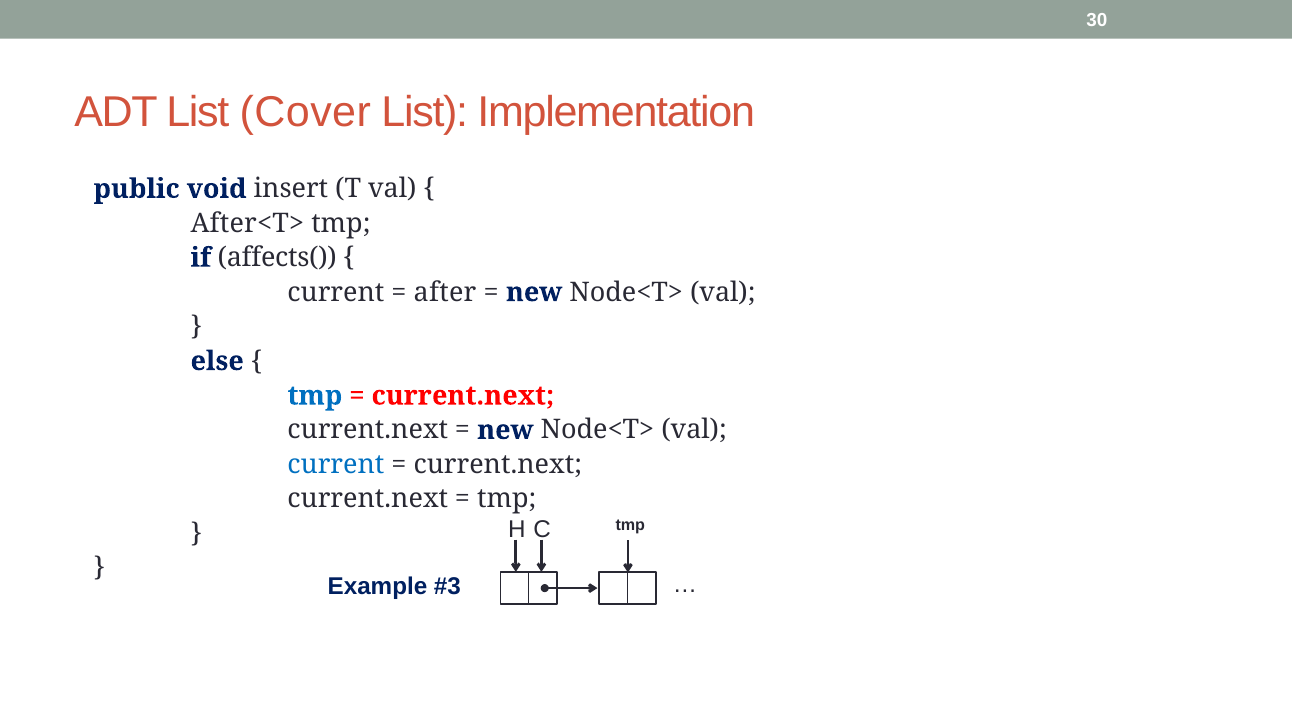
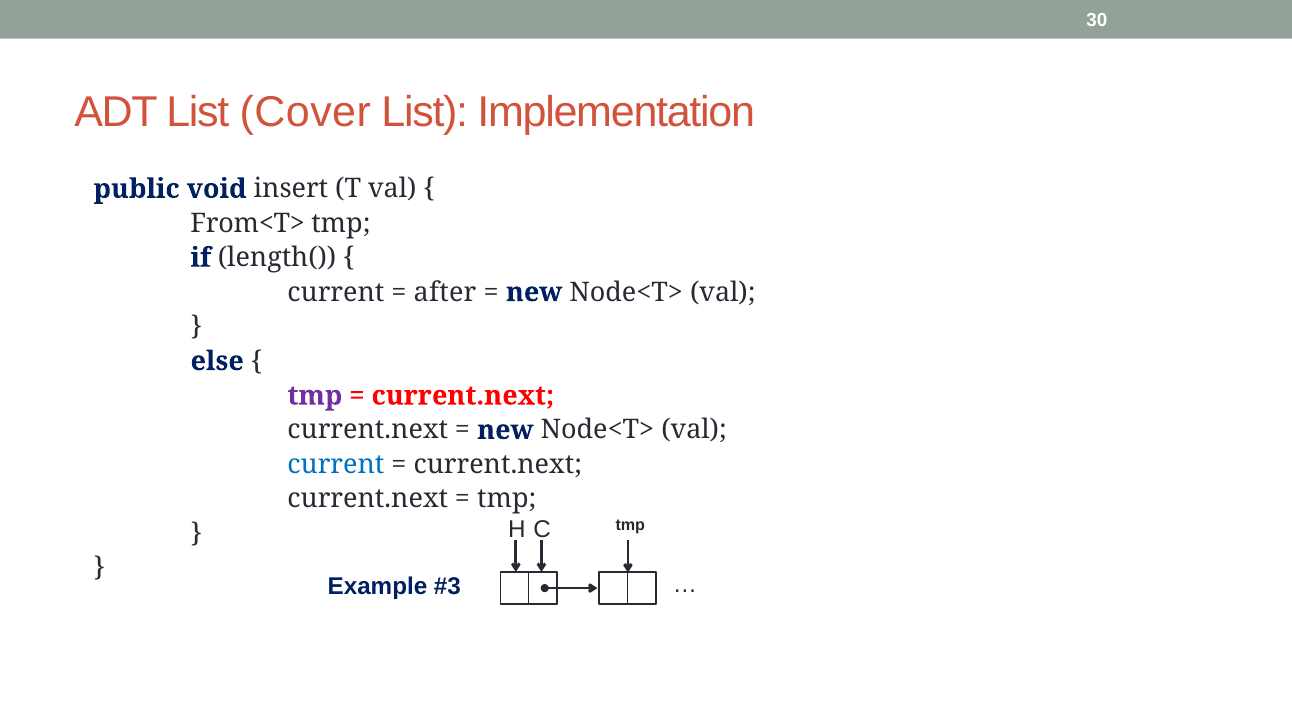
After<T>: After<T> -> From<T>
affects(: affects( -> length(
tmp at (315, 395) colour: blue -> purple
